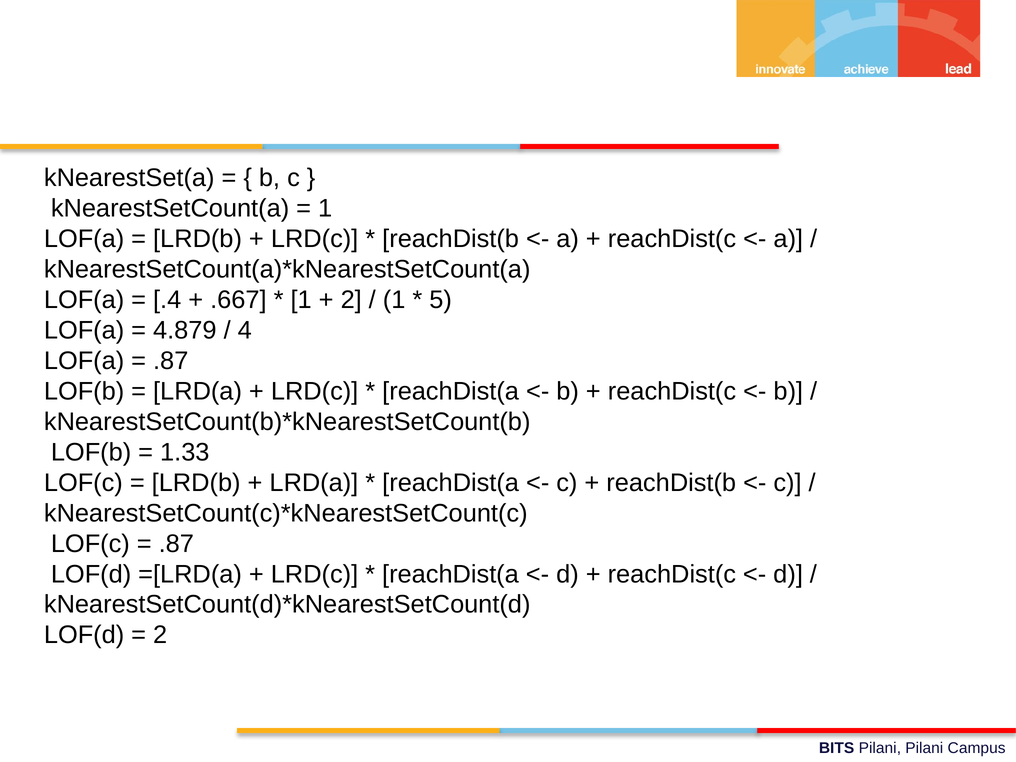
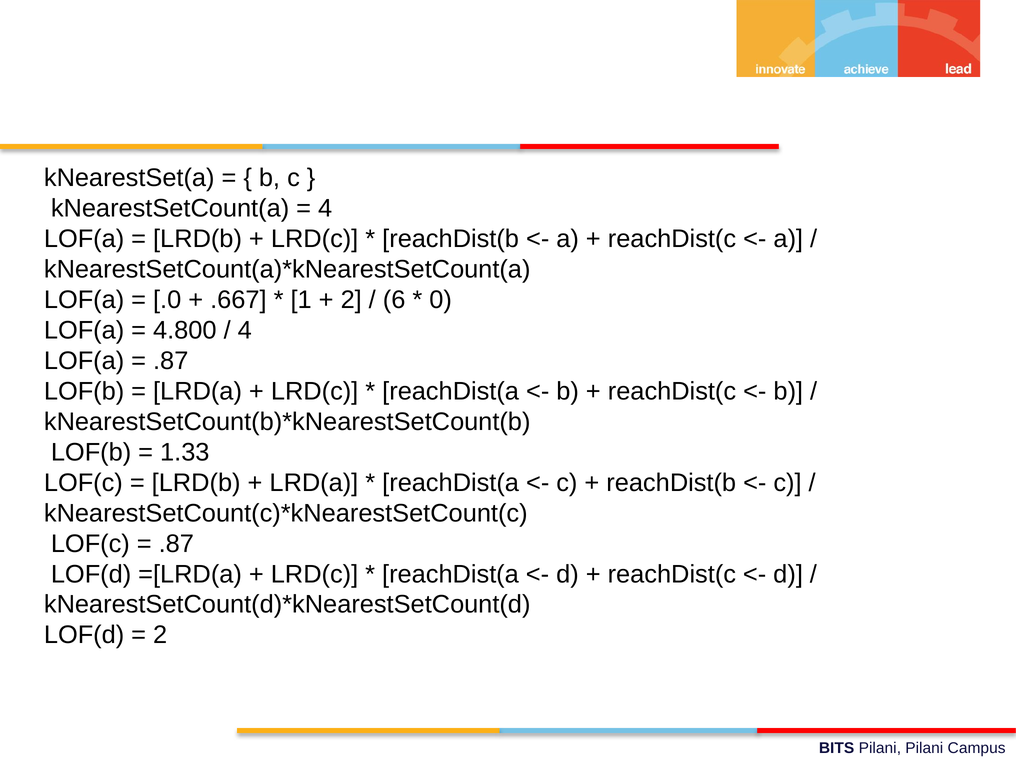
1 at (325, 208): 1 -> 4
.4: .4 -> .0
1 at (394, 300): 1 -> 6
5: 5 -> 0
4.879: 4.879 -> 4.800
